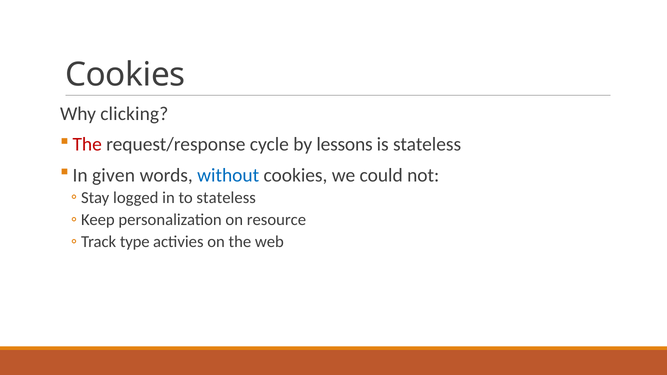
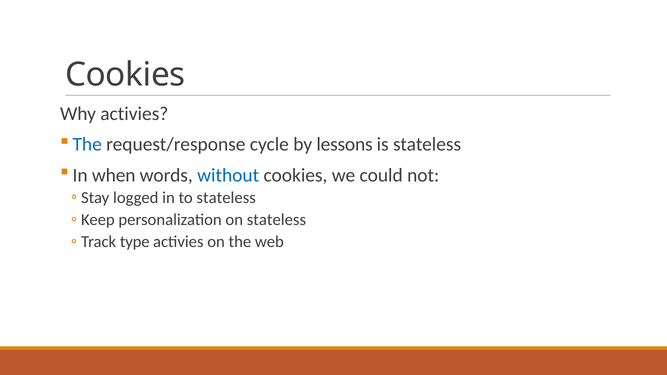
Why clicking: clicking -> activies
The at (87, 145) colour: red -> blue
given: given -> when
on resource: resource -> stateless
